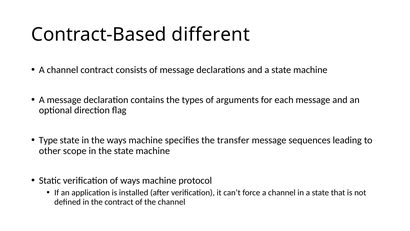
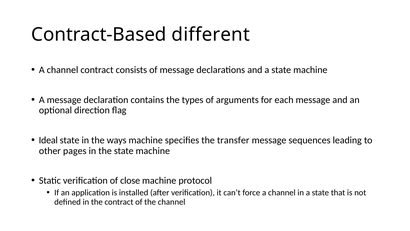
Type: Type -> Ideal
scope: scope -> pages
of ways: ways -> close
